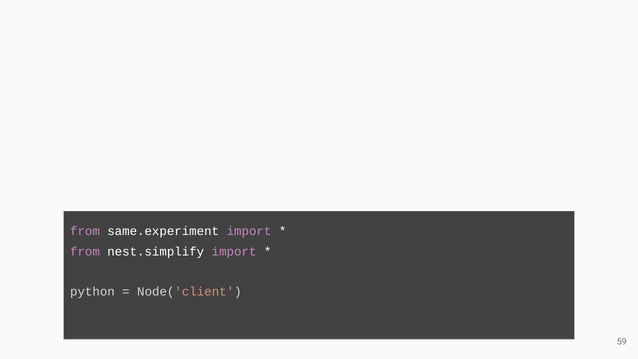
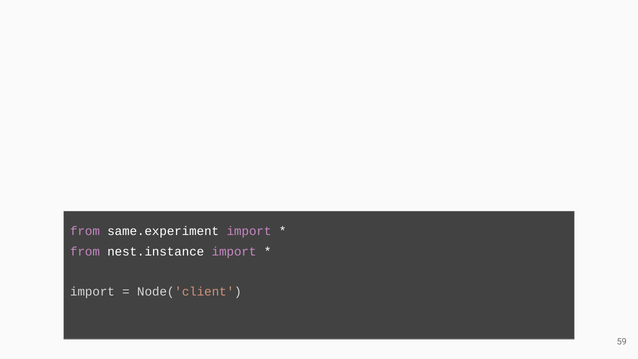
nest.simplify: nest.simplify -> nest.instance
python at (92, 292): python -> import
